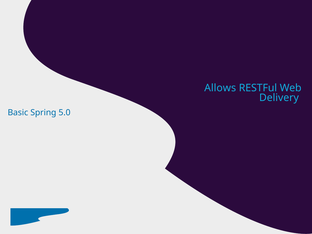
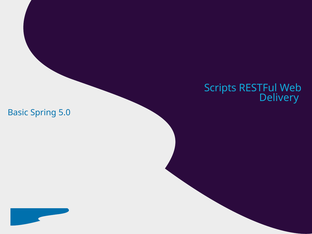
Allows: Allows -> Scripts
